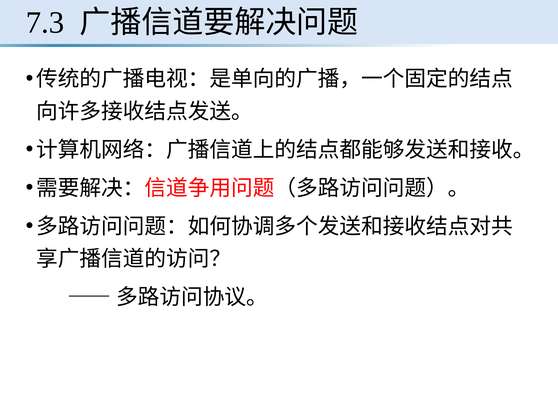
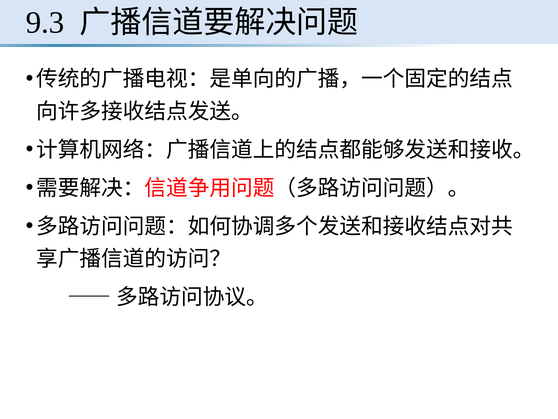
7.3: 7.3 -> 9.3
